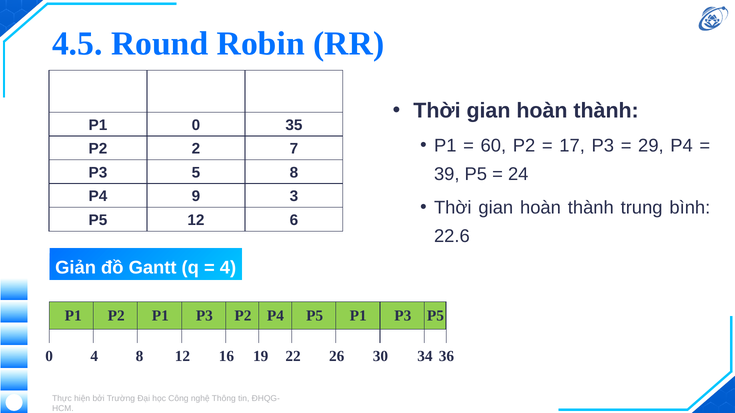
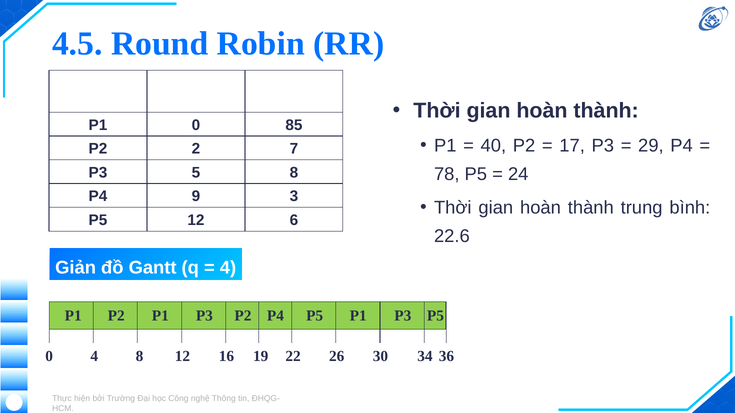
35: 35 -> 85
60: 60 -> 40
39: 39 -> 78
